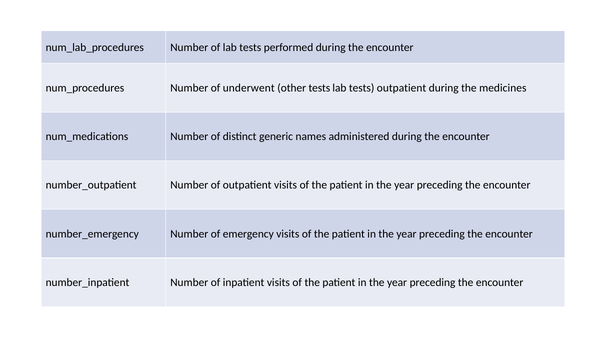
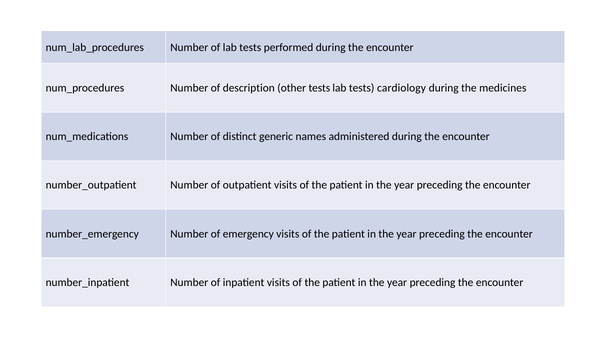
underwent: underwent -> description
tests outpatient: outpatient -> cardiology
